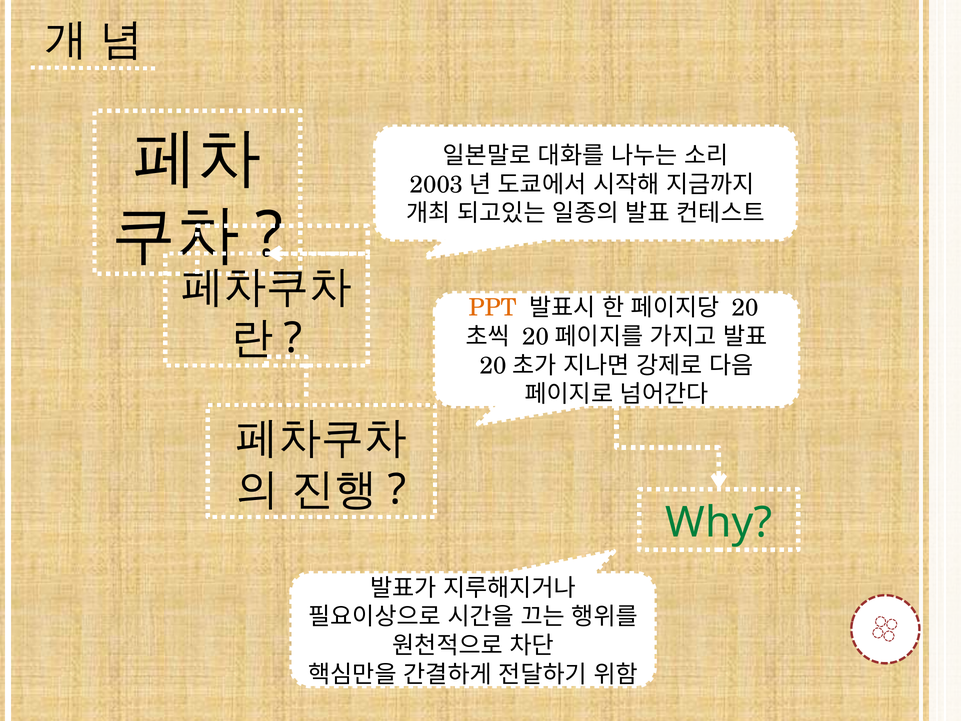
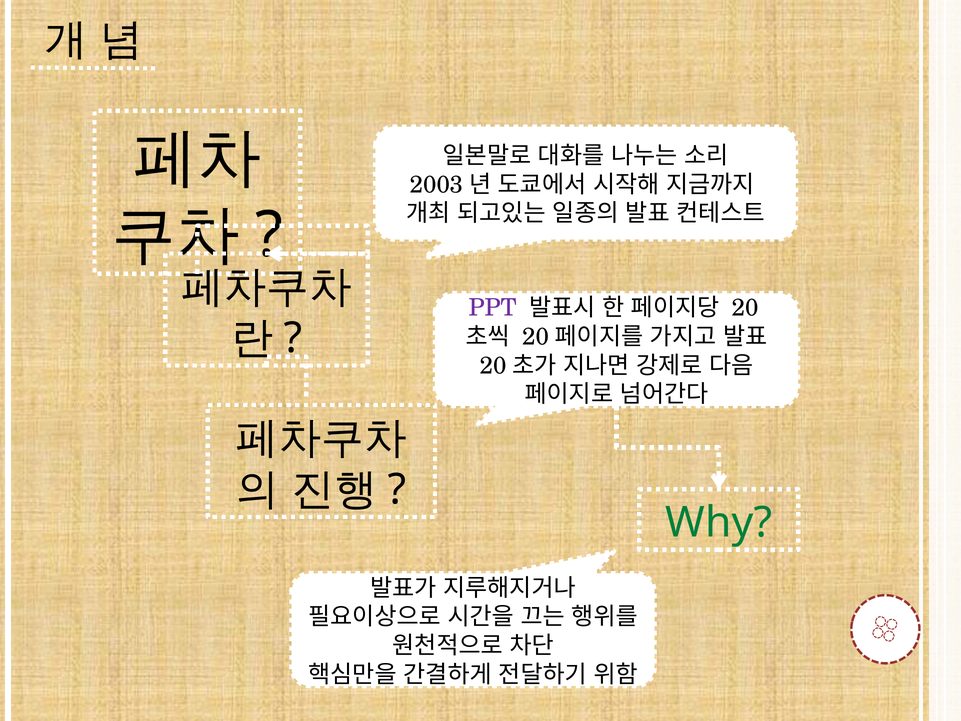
PPT colour: orange -> purple
